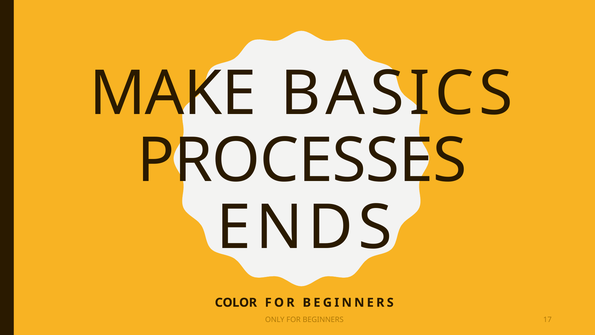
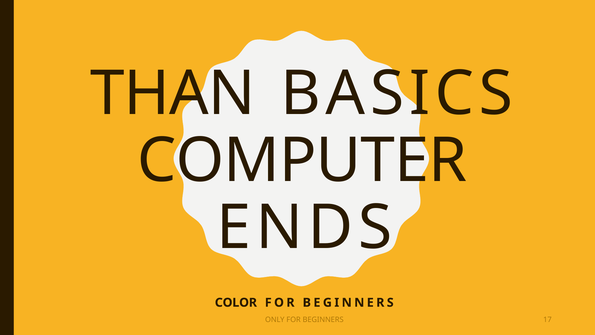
MAKE: MAKE -> THAN
PROCESSES: PROCESSES -> COMPUTER
